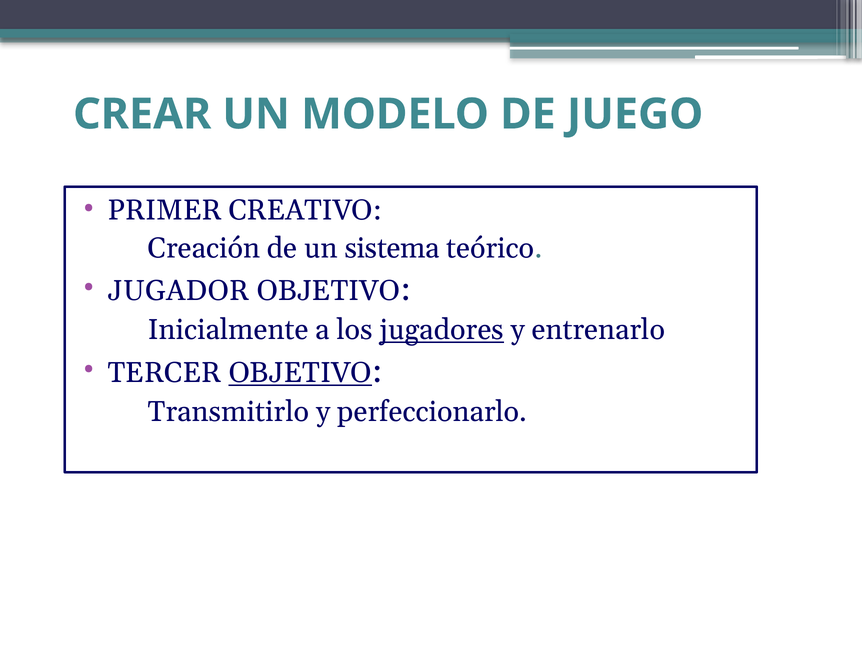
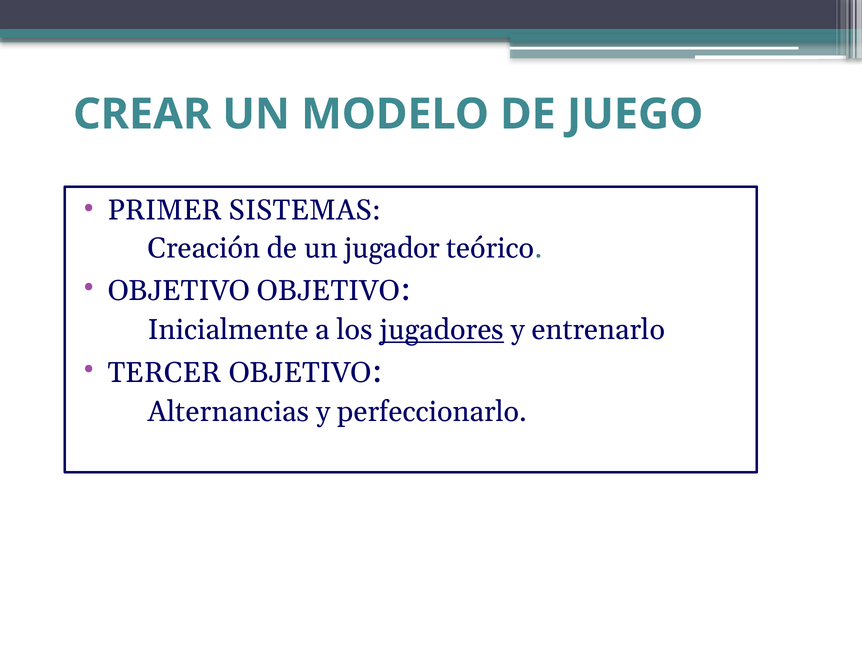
CREATIVO: CREATIVO -> SISTEMAS
sistema: sistema -> jugador
JUGADOR at (179, 291): JUGADOR -> OBJETIVO
OBJETIVO at (300, 373) underline: present -> none
Transmitirlo: Transmitirlo -> Alternancias
